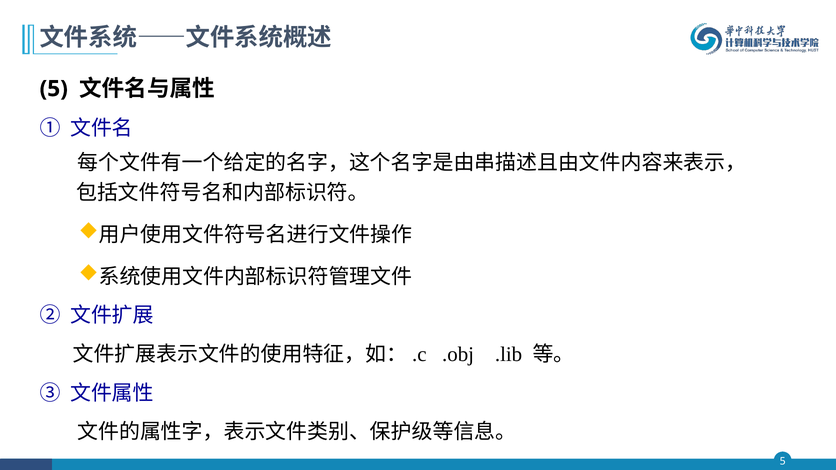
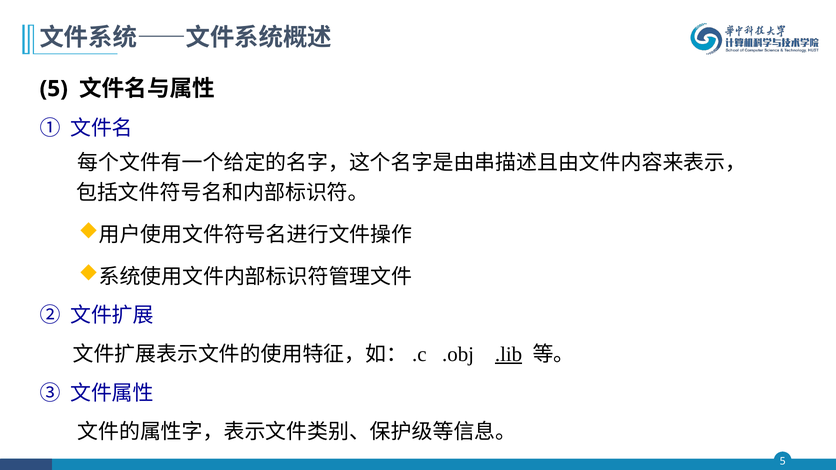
.lib underline: none -> present
